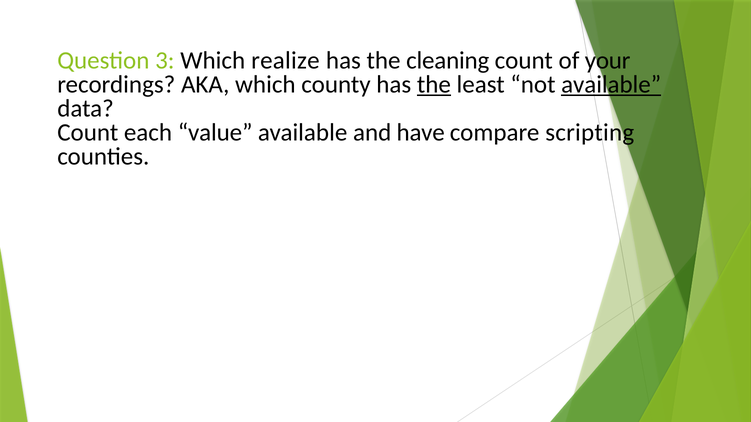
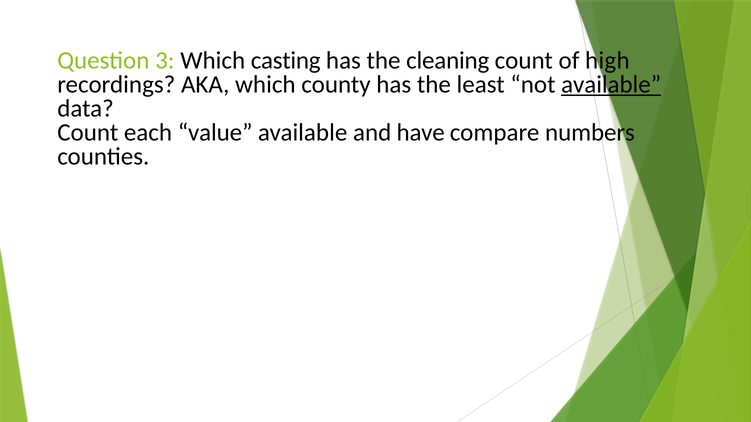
realize: realize -> casting
your: your -> high
the at (434, 85) underline: present -> none
scripting: scripting -> numbers
